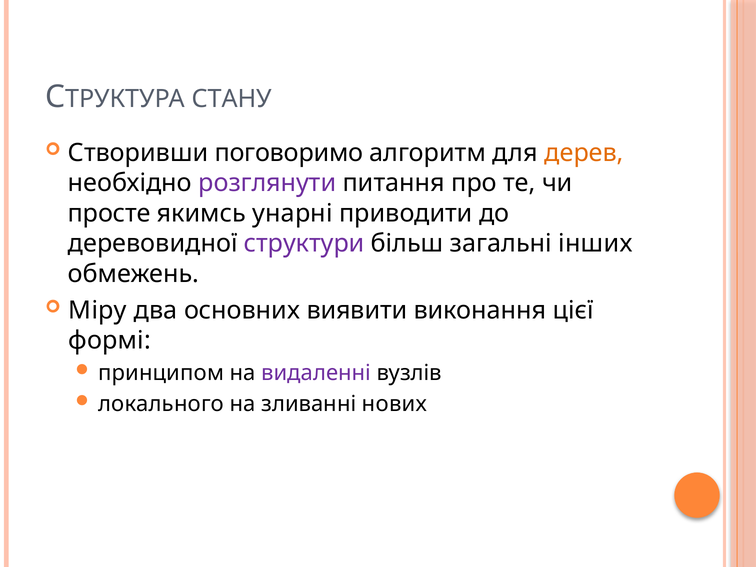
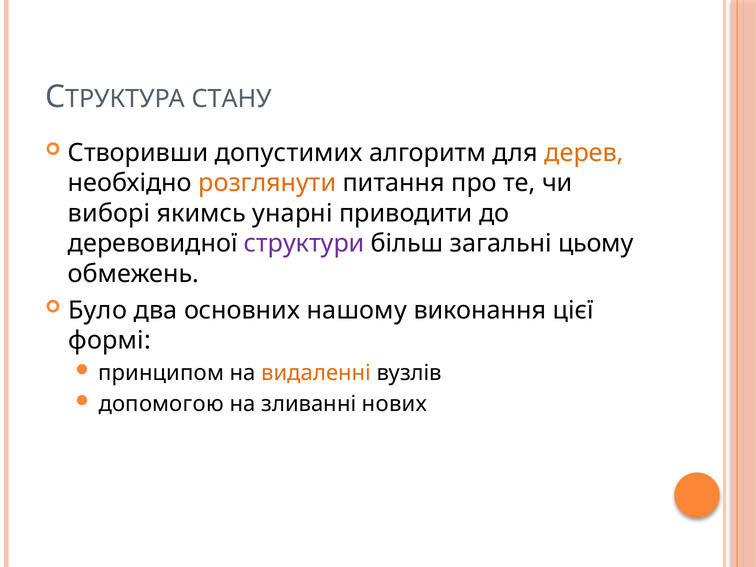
поговоримо: поговоримо -> допустимих
розглянути colour: purple -> orange
просте: просте -> виборі
інших: інших -> цьому
Міру: Міру -> Було
виявити: виявити -> нашому
видаленні colour: purple -> orange
локального: локального -> допомогою
